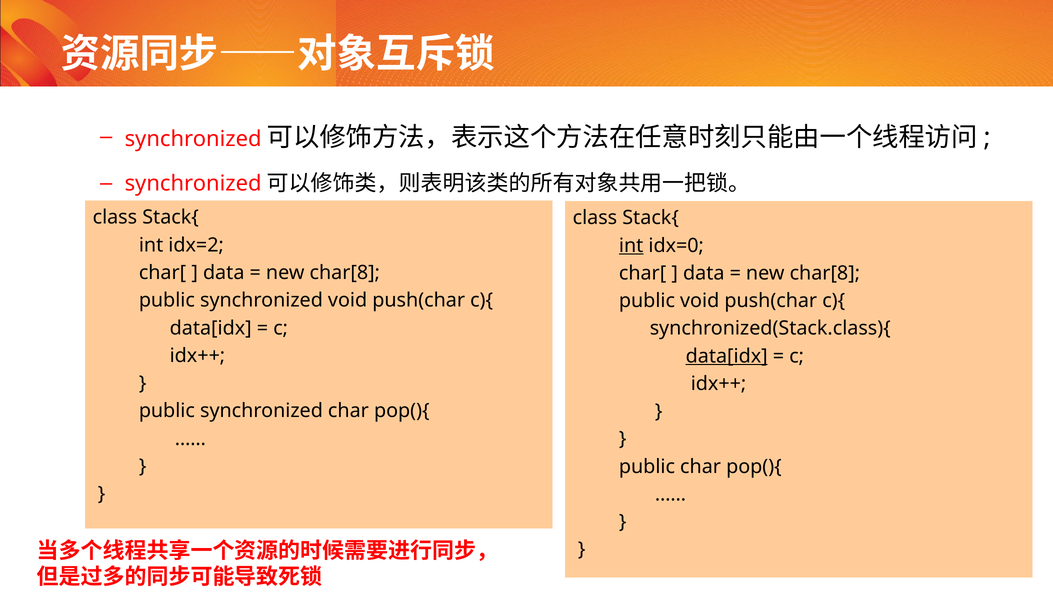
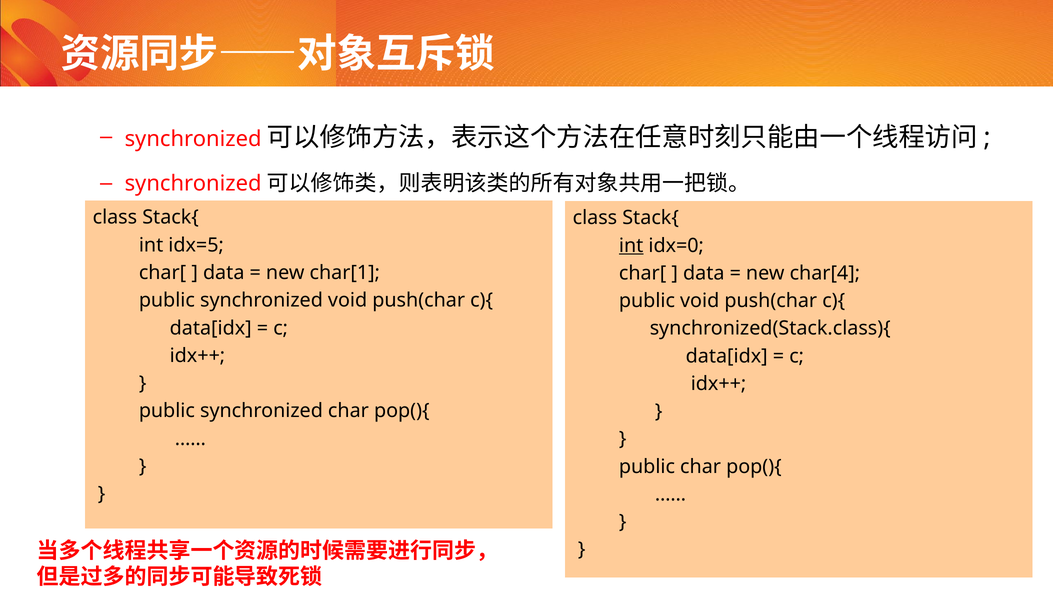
idx=2: idx=2 -> idx=5
char[8 at (345, 273): char[8 -> char[1
char[8 at (825, 273): char[8 -> char[4
data[idx at (727, 356) underline: present -> none
